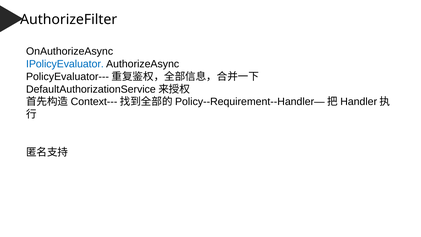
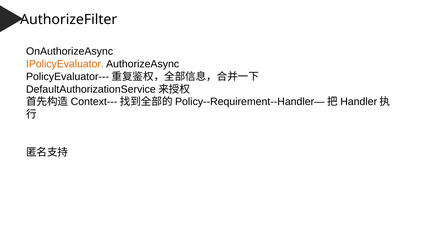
IPolicyEvaluator colour: blue -> orange
